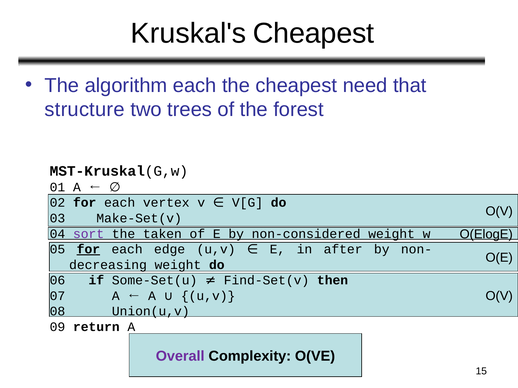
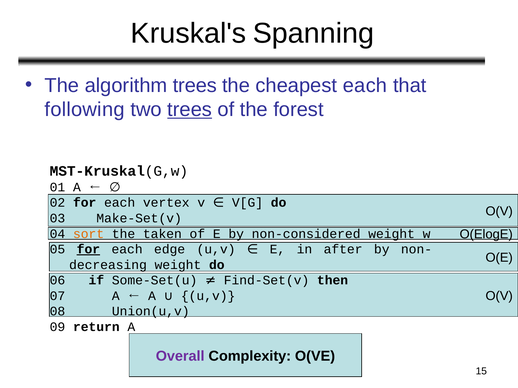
Kruskal's Cheapest: Cheapest -> Spanning
algorithm each: each -> trees
cheapest need: need -> each
structure: structure -> following
trees at (190, 110) underline: none -> present
sort colour: purple -> orange
